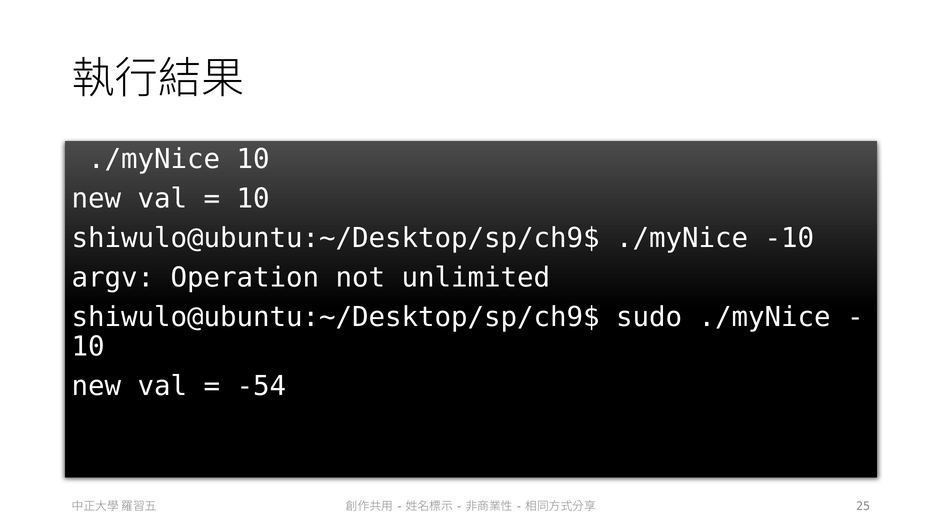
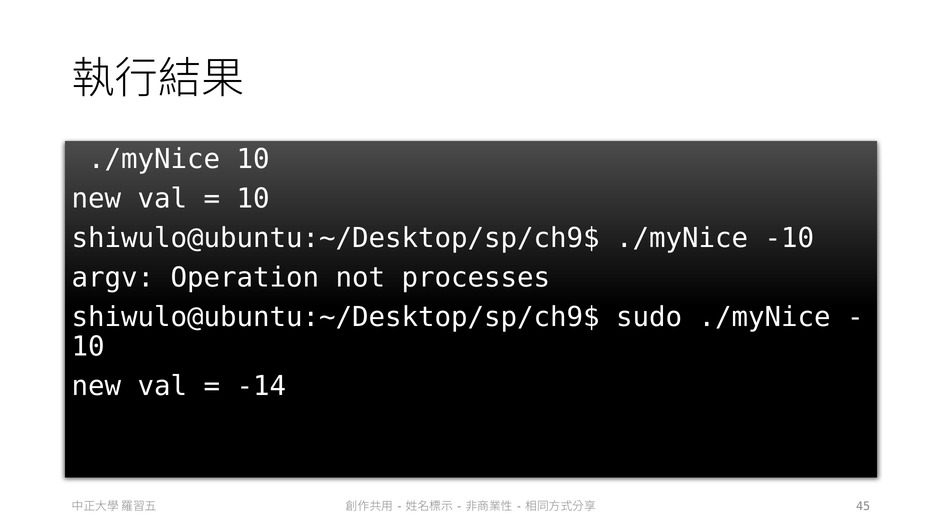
unlimited: unlimited -> processes
-54: -54 -> -14
25: 25 -> 45
